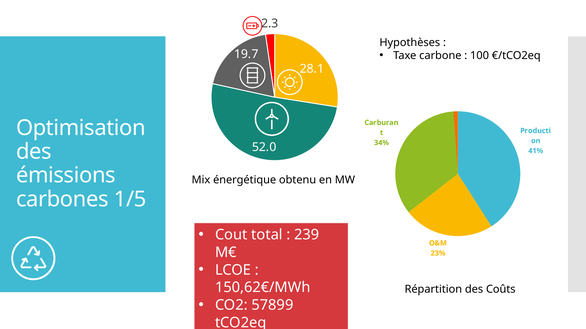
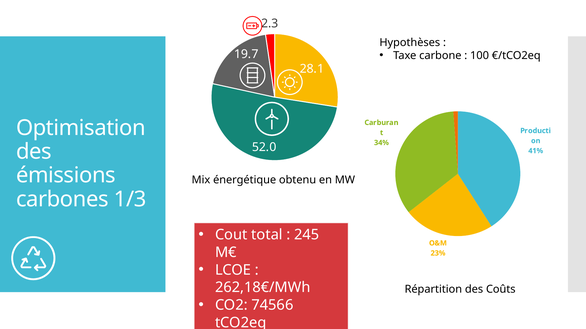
1/5: 1/5 -> 1/3
239: 239 -> 245
150,62€/MWh: 150,62€/MWh -> 262,18€/MWh
57899: 57899 -> 74566
